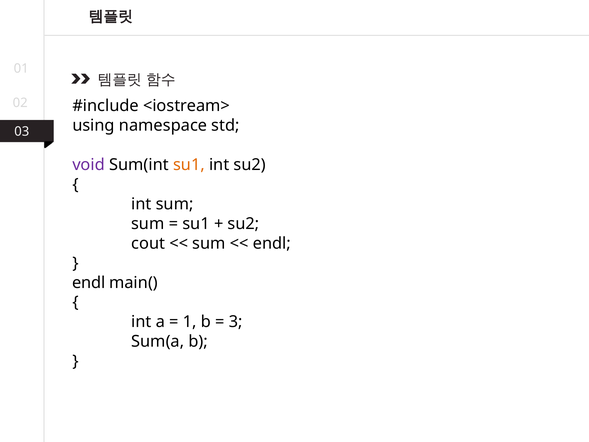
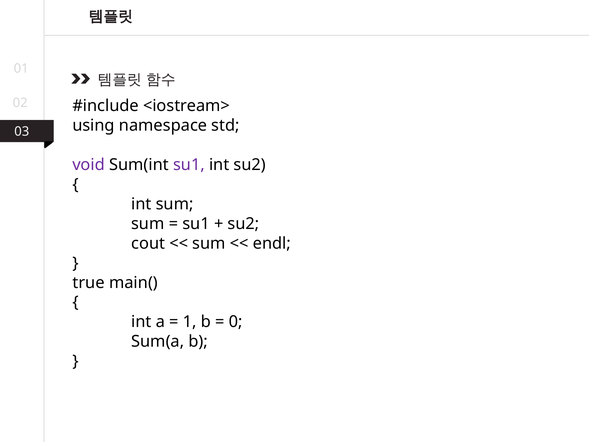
su1 at (189, 165) colour: orange -> purple
endl at (89, 282): endl -> true
3: 3 -> 0
